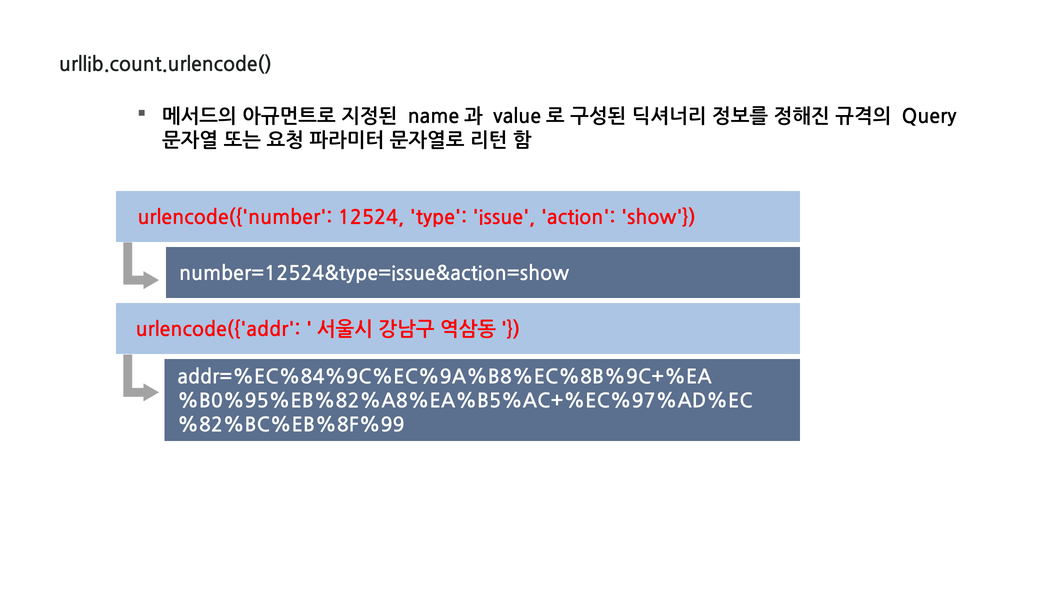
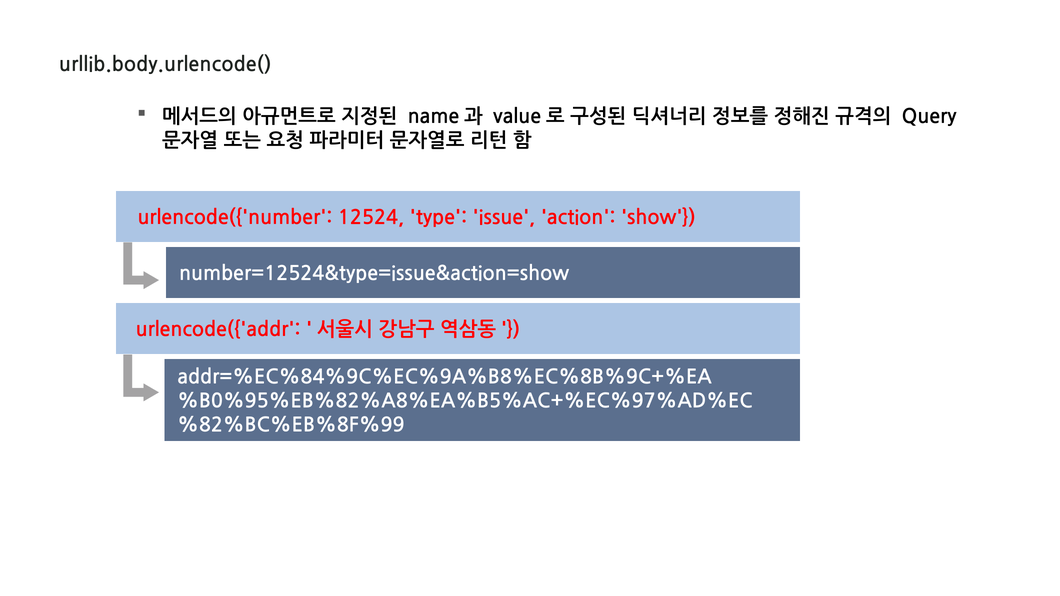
urllib.count.urlencode(: urllib.count.urlencode( -> urllib.body.urlencode(
